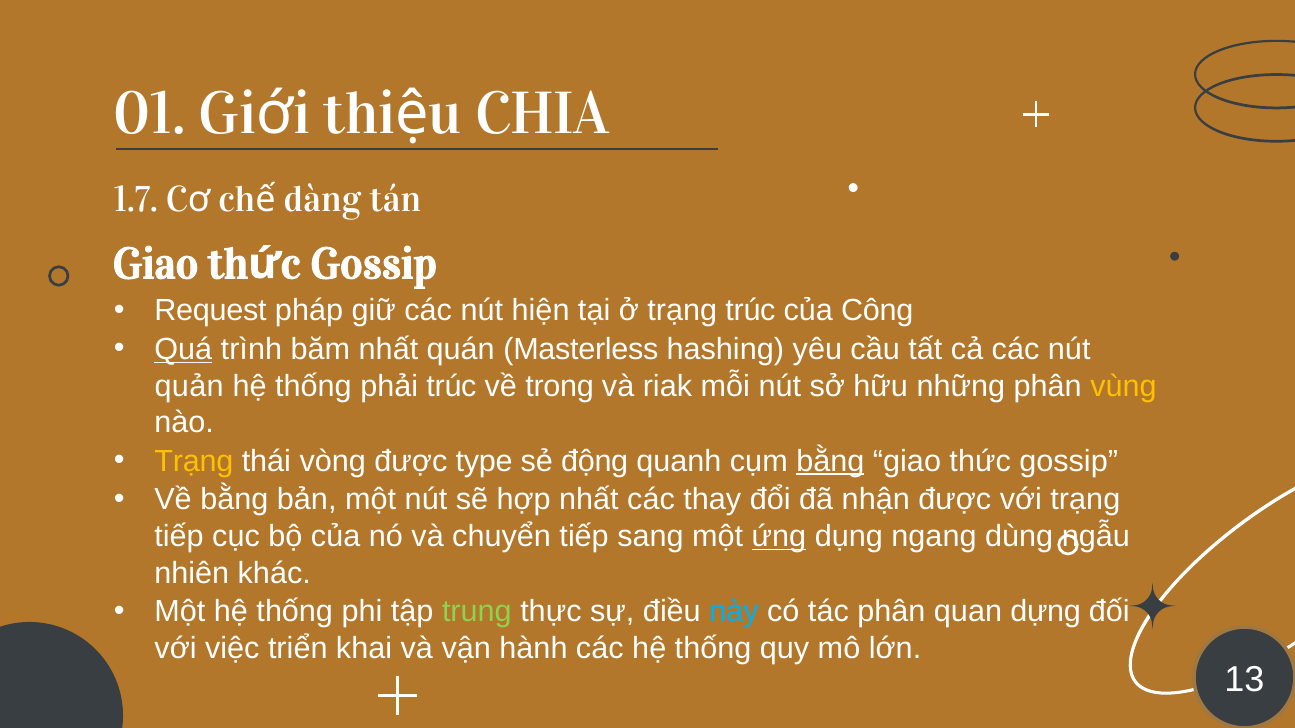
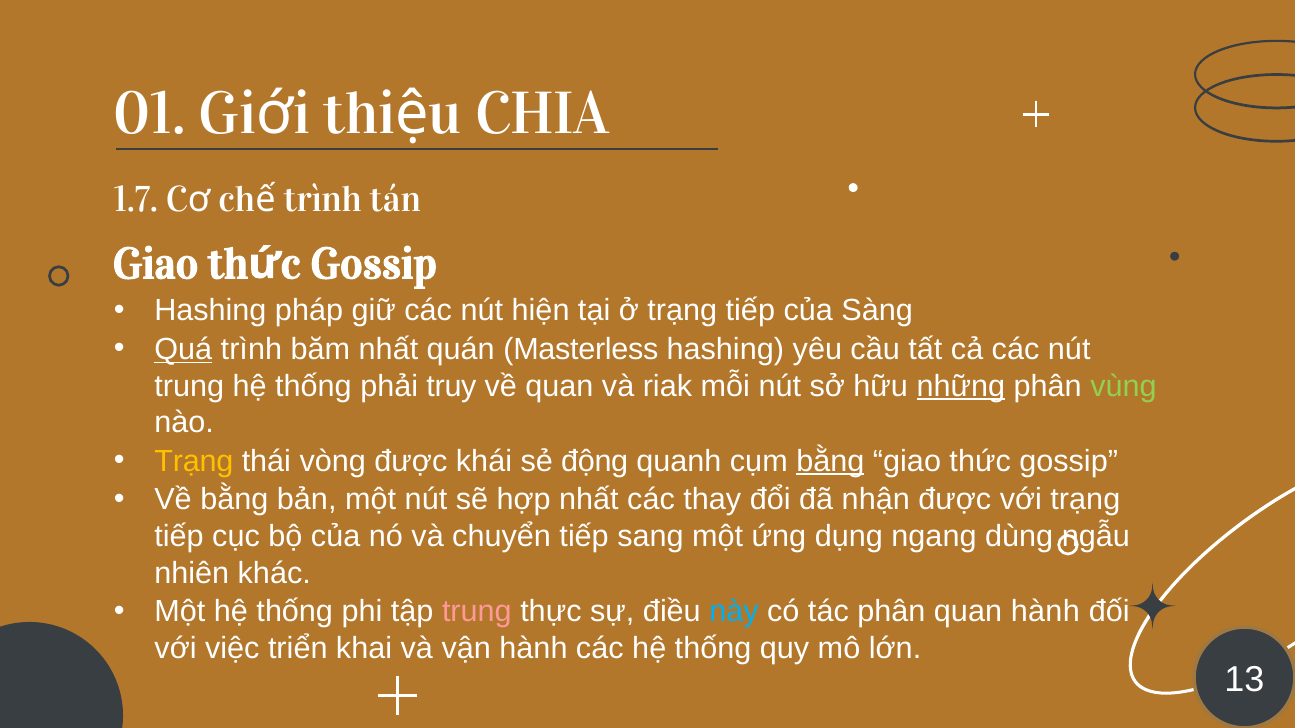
dàng at (323, 199): dàng -> trình
Request at (211, 311): Request -> Hashing
ở trạng trúc: trúc -> tiếp
Công: Công -> Sàng
quản at (189, 386): quản -> trung
phải trúc: trúc -> truy
về trong: trong -> quan
những underline: none -> present
vùng colour: yellow -> light green
type: type -> khái
ứng underline: present -> none
trung at (477, 612) colour: light green -> pink
quan dựng: dựng -> hành
